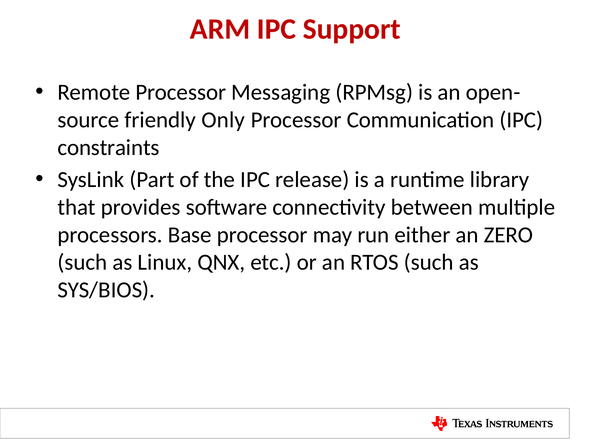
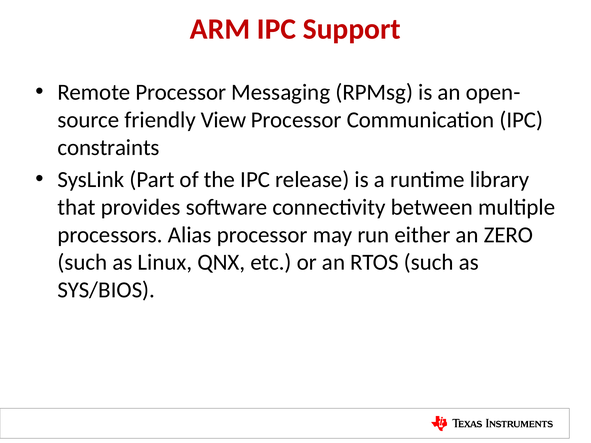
Only: Only -> View
Base: Base -> Alias
